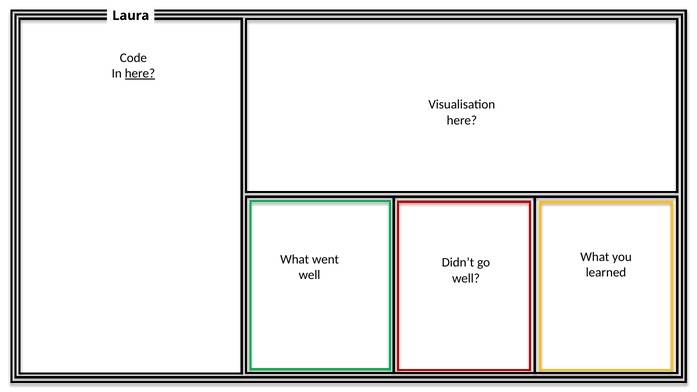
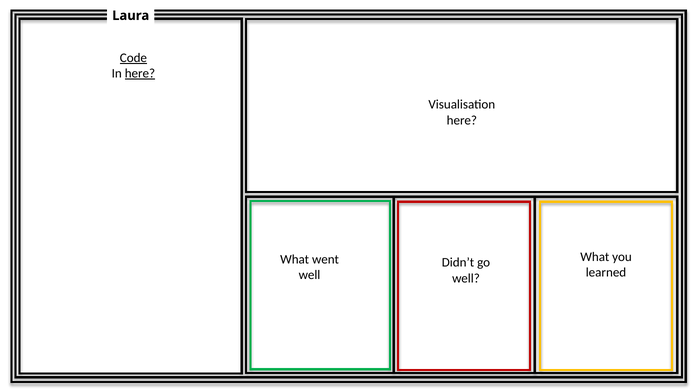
Code underline: none -> present
